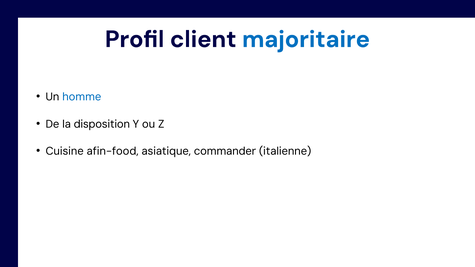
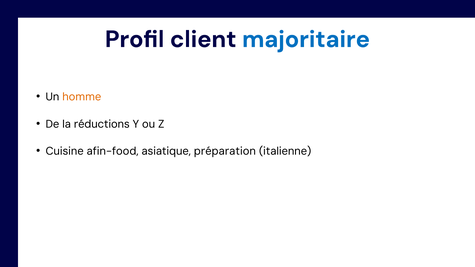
homme colour: blue -> orange
disposition: disposition -> réductions
commander: commander -> préparation
